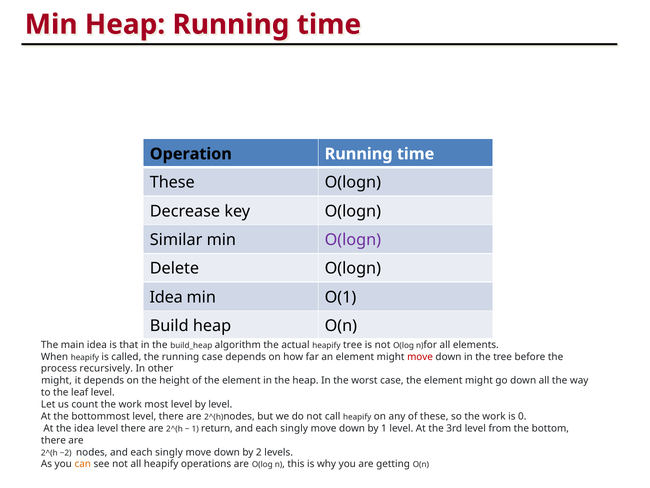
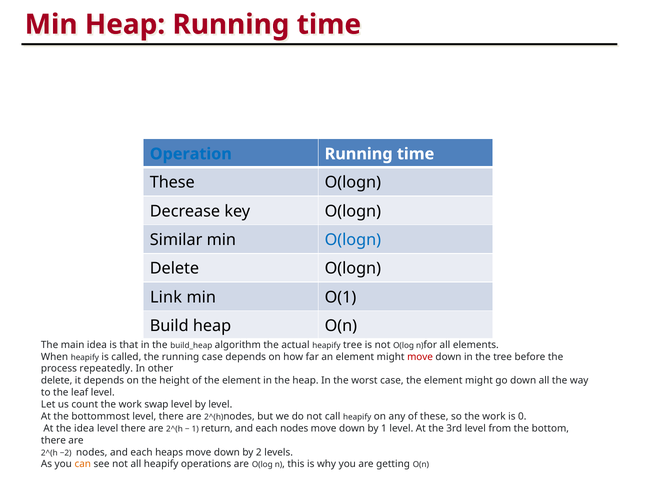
Operation colour: black -> blue
O(logn at (353, 240) colour: purple -> blue
Idea at (166, 297): Idea -> Link
recursively: recursively -> repeatedly
might at (57, 380): might -> delete
most: most -> swap
singly at (294, 428): singly -> nodes
nodes and each singly: singly -> heaps
